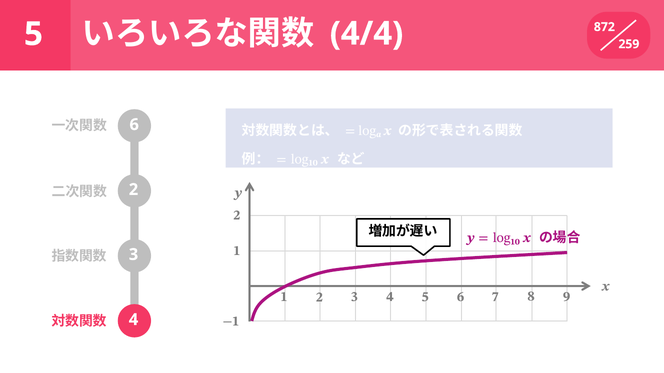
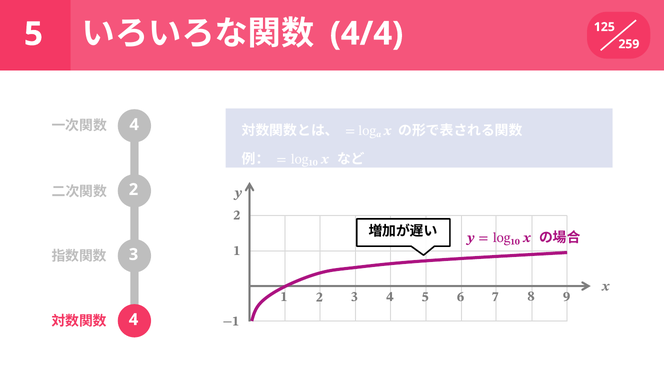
872: 872 -> 125
6 at (134, 125): 6 -> 4
